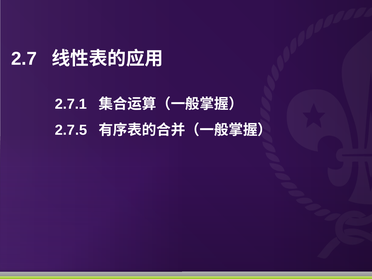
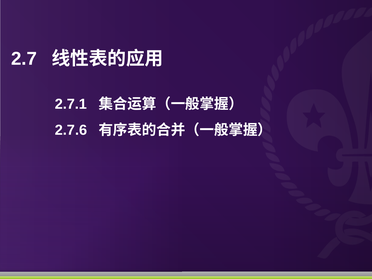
2.7.5: 2.7.5 -> 2.7.6
